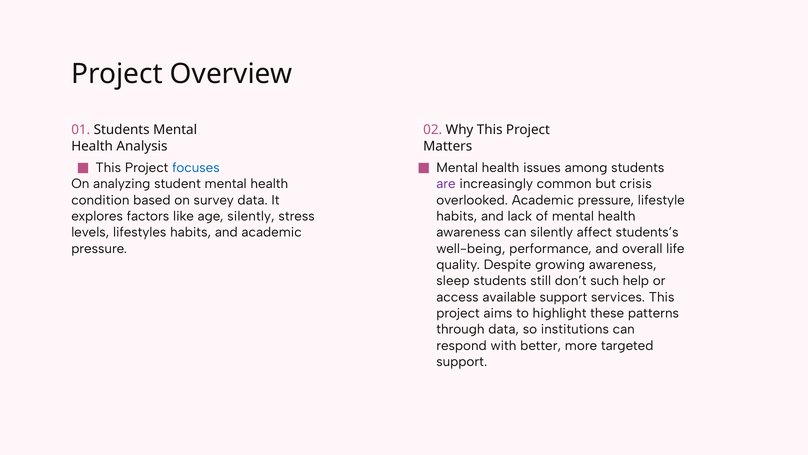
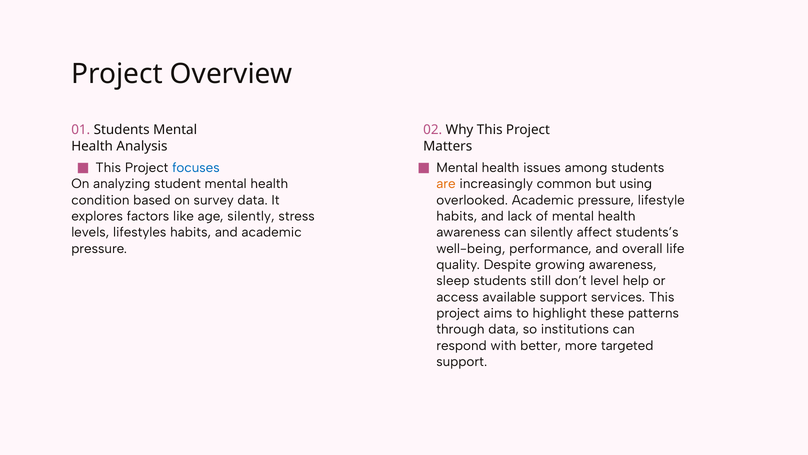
are colour: purple -> orange
crisis: crisis -> using
such: such -> level
